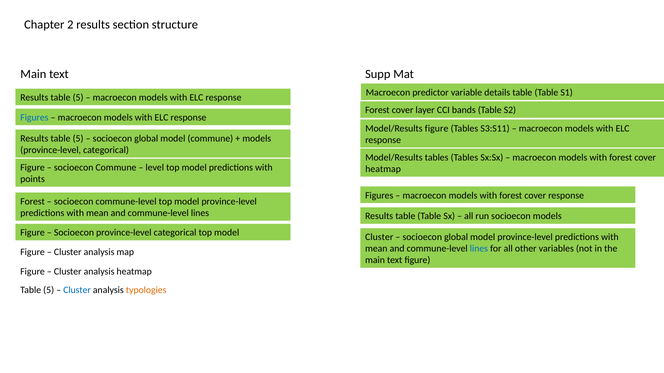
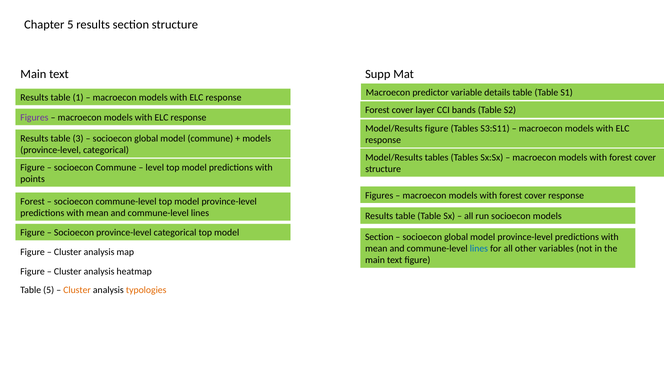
Chapter 2: 2 -> 5
5 at (78, 98): 5 -> 1
Figures at (34, 118) colour: blue -> purple
5 at (78, 139): 5 -> 3
heatmap at (383, 169): heatmap -> structure
Cluster at (379, 237): Cluster -> Section
Cluster at (77, 290) colour: blue -> orange
